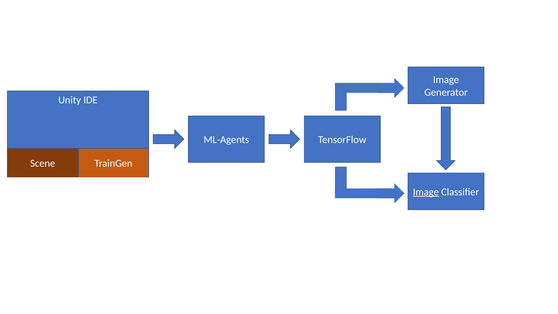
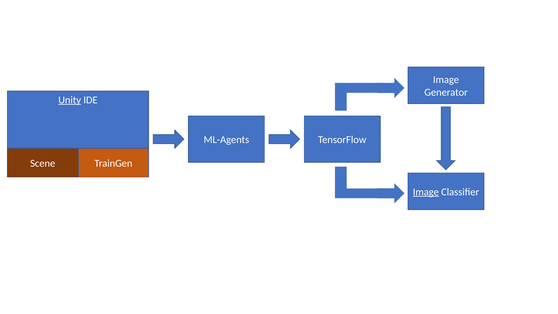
Unity underline: none -> present
